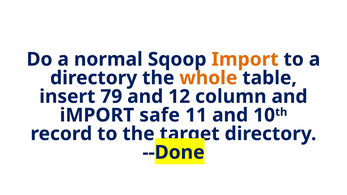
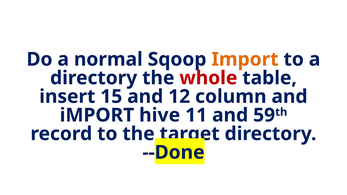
whole colour: orange -> red
79: 79 -> 15
safe: safe -> hive
10: 10 -> 59
